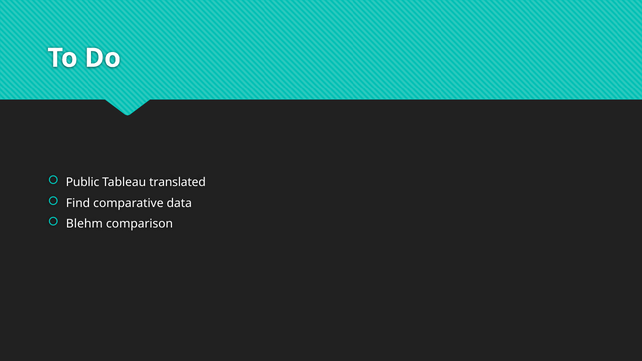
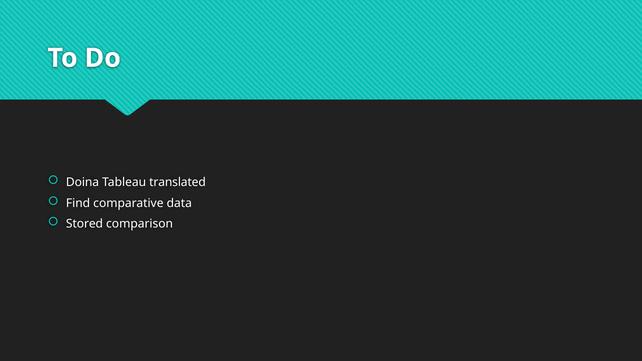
Public: Public -> Doina
Blehm: Blehm -> Stored
